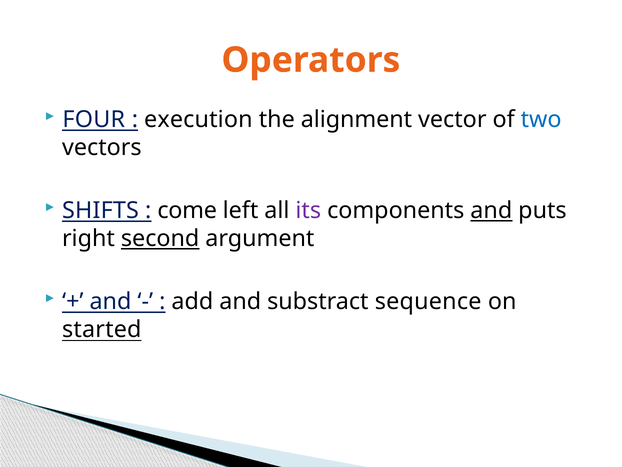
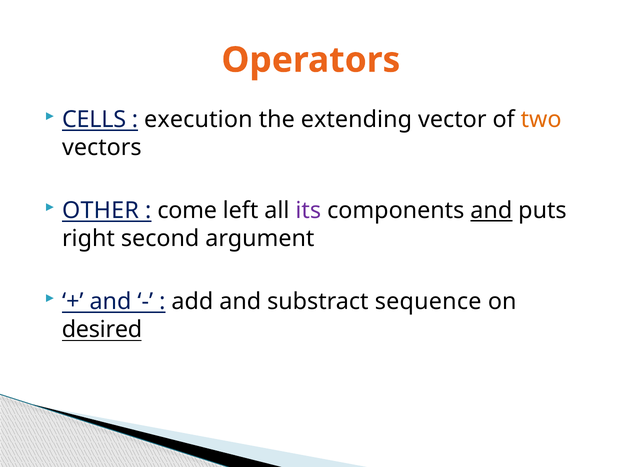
FOUR: FOUR -> CELLS
alignment: alignment -> extending
two colour: blue -> orange
SHIFTS: SHIFTS -> OTHER
second underline: present -> none
started: started -> desired
